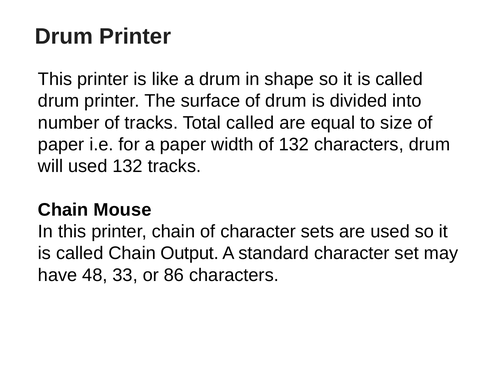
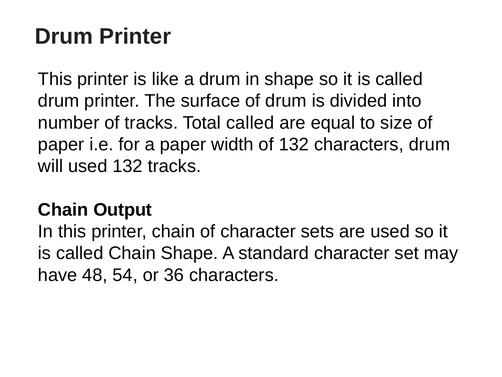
Mouse: Mouse -> Output
Chain Output: Output -> Shape
33: 33 -> 54
86: 86 -> 36
